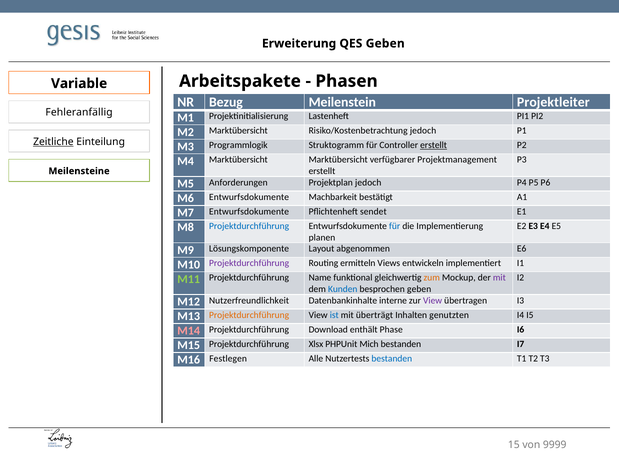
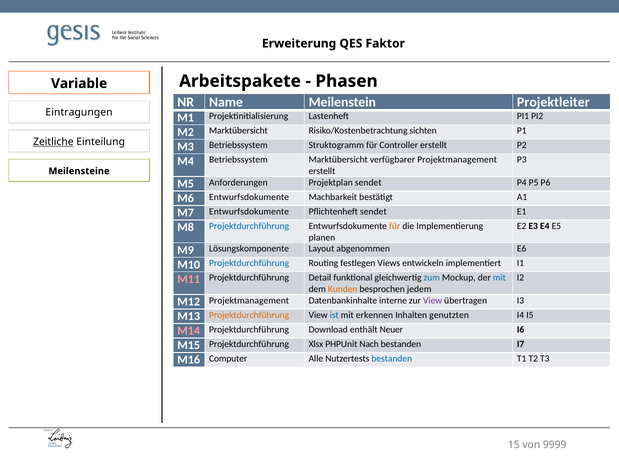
QES Geben: Geben -> Faktor
Bezug: Bezug -> Name
Fehleranfällig: Fehleranfällig -> Eintragungen
Risiko/Kostenbetrachtung jedoch: jedoch -> sichten
M3 Programmlogik: Programmlogik -> Betriebssystem
erstellt at (434, 145) underline: present -> none
M4 Marktübersicht: Marktübersicht -> Betriebssystem
Projektplan jedoch: jedoch -> sendet
für at (395, 226) colour: blue -> orange
Projektdurchführung at (249, 263) colour: purple -> blue
ermitteln: ermitteln -> festlegen
M11 colour: light green -> pink
Name: Name -> Detail
zum colour: orange -> blue
mit at (499, 277) colour: purple -> blue
Kunden colour: blue -> orange
besprochen geben: geben -> jedem
M12 Nutzerfreundlichkeit: Nutzerfreundlichkeit -> Projektmanagement
überträgt: überträgt -> erkennen
Phase: Phase -> Neuer
Mich: Mich -> Nach
Festlegen: Festlegen -> Computer
